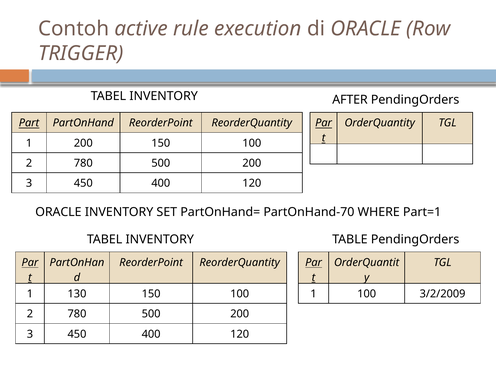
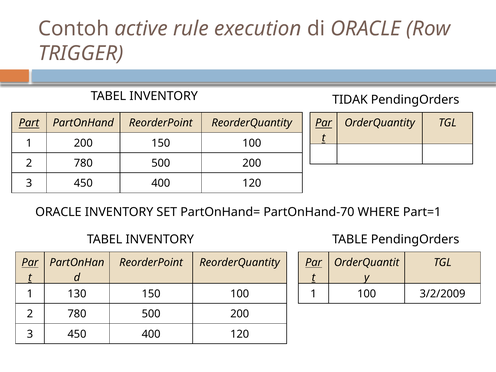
AFTER: AFTER -> TIDAK
